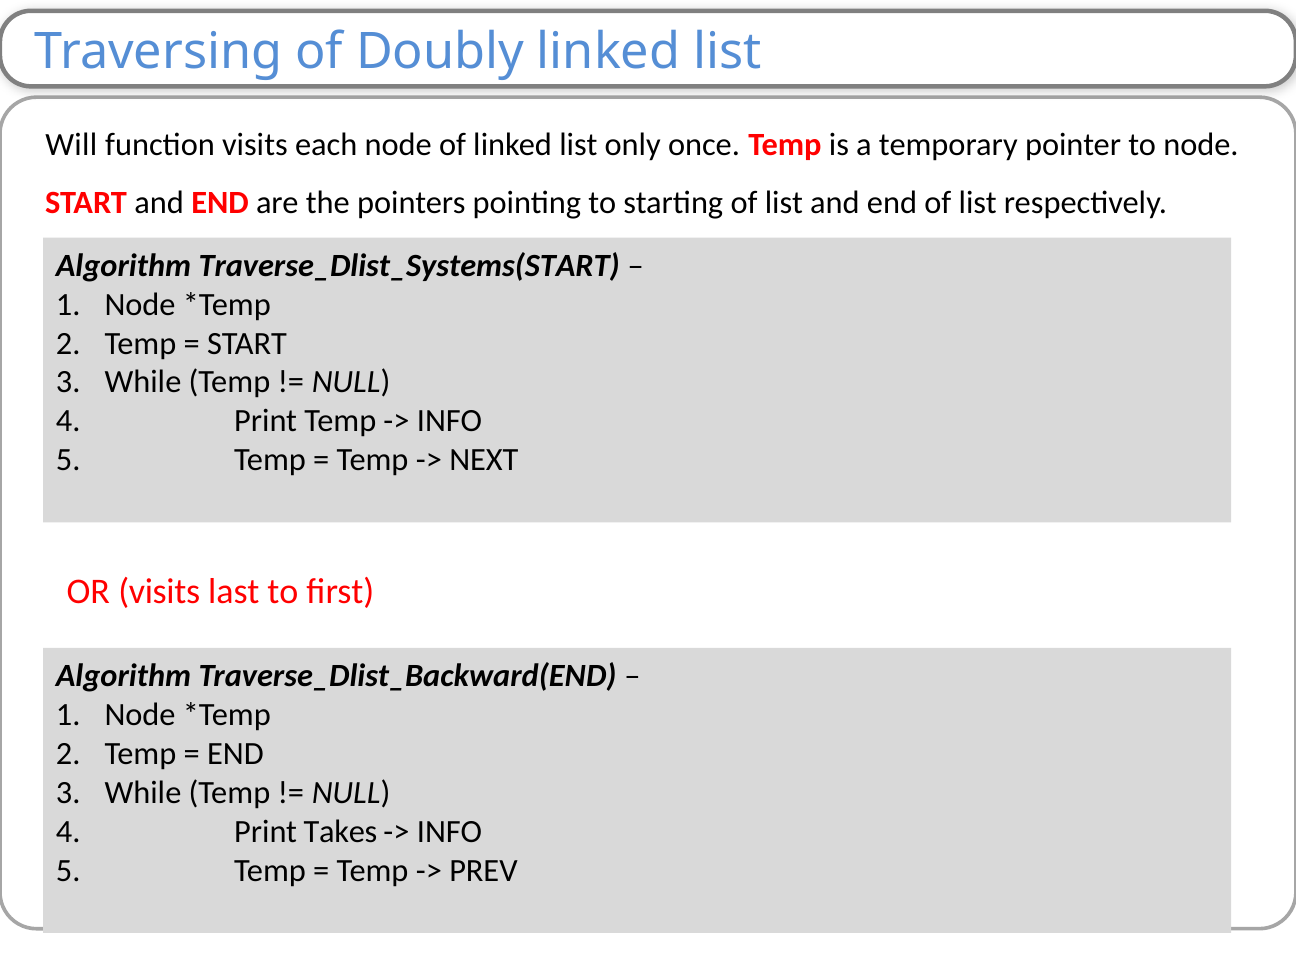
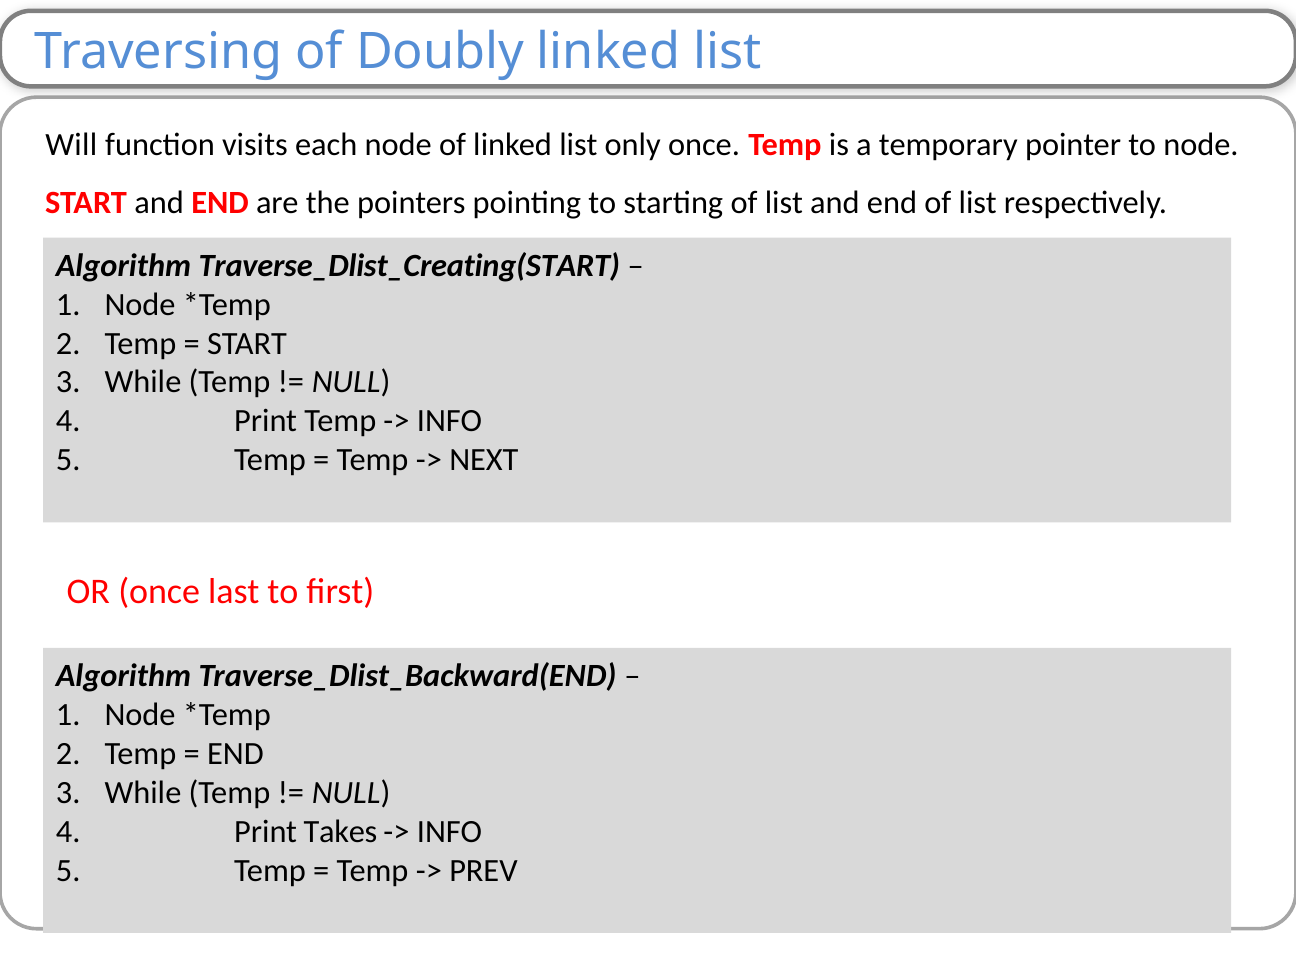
Traverse_Dlist_Systems(START: Traverse_Dlist_Systems(START -> Traverse_Dlist_Creating(START
OR visits: visits -> once
